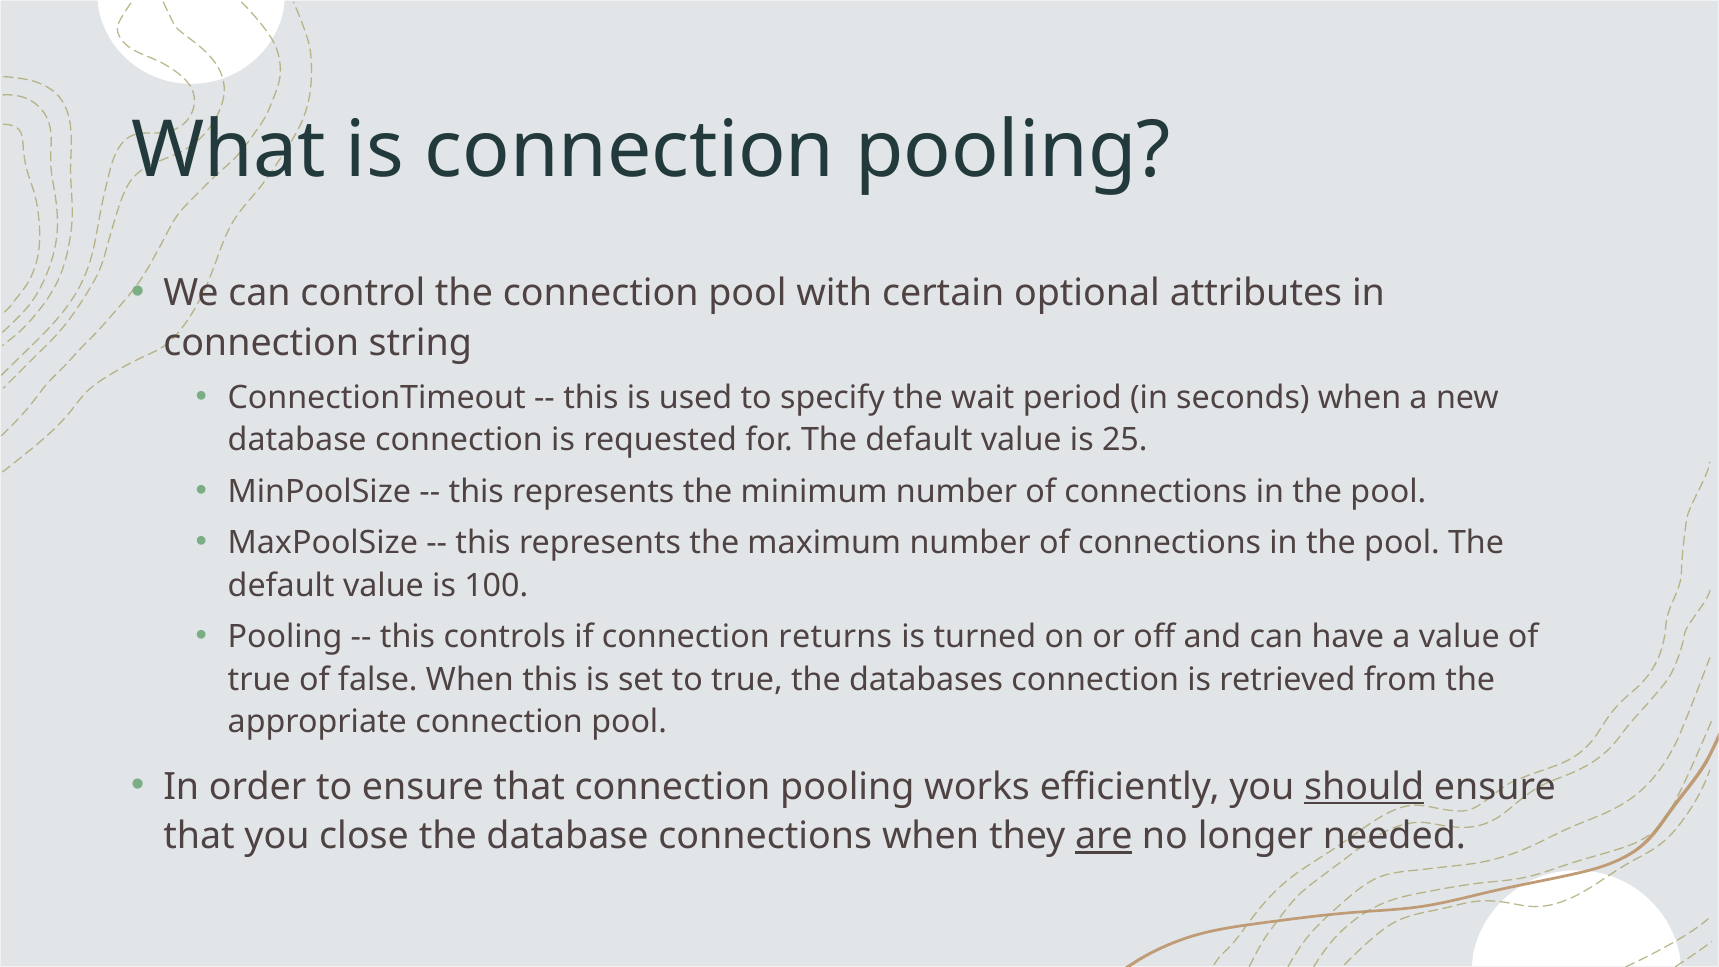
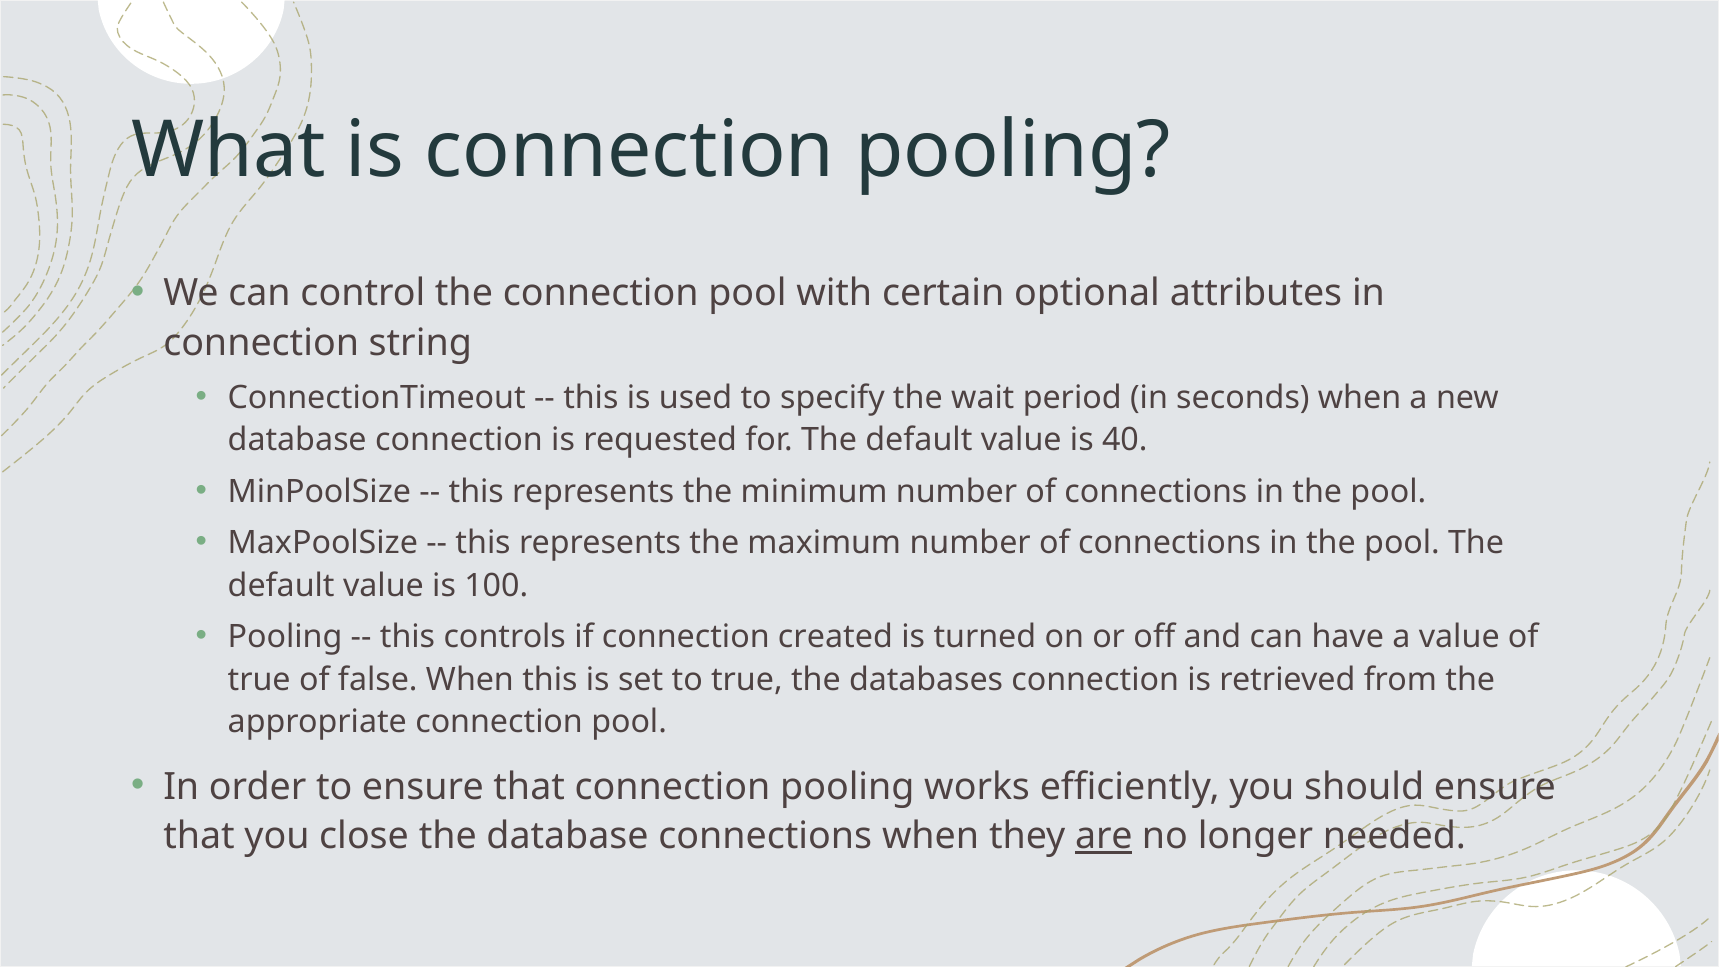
25: 25 -> 40
returns: returns -> created
should underline: present -> none
